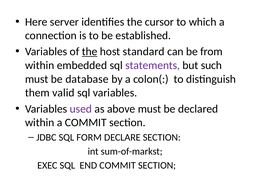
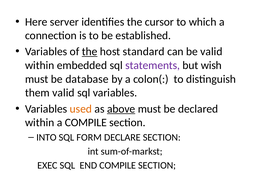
be from: from -> valid
such: such -> wish
used colour: purple -> orange
above underline: none -> present
a COMMIT: COMMIT -> COMPILE
JDBC: JDBC -> INTO
END COMMIT: COMMIT -> COMPILE
